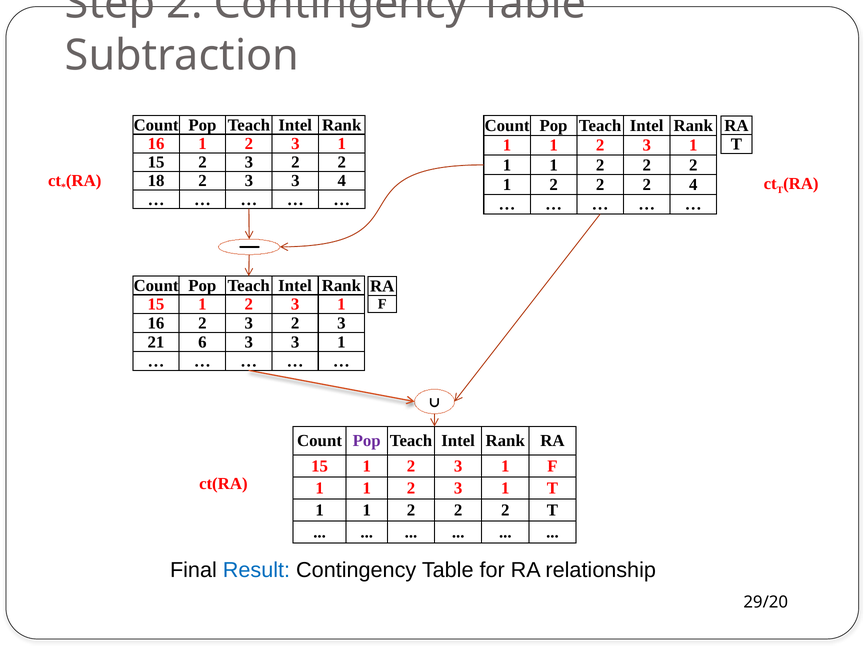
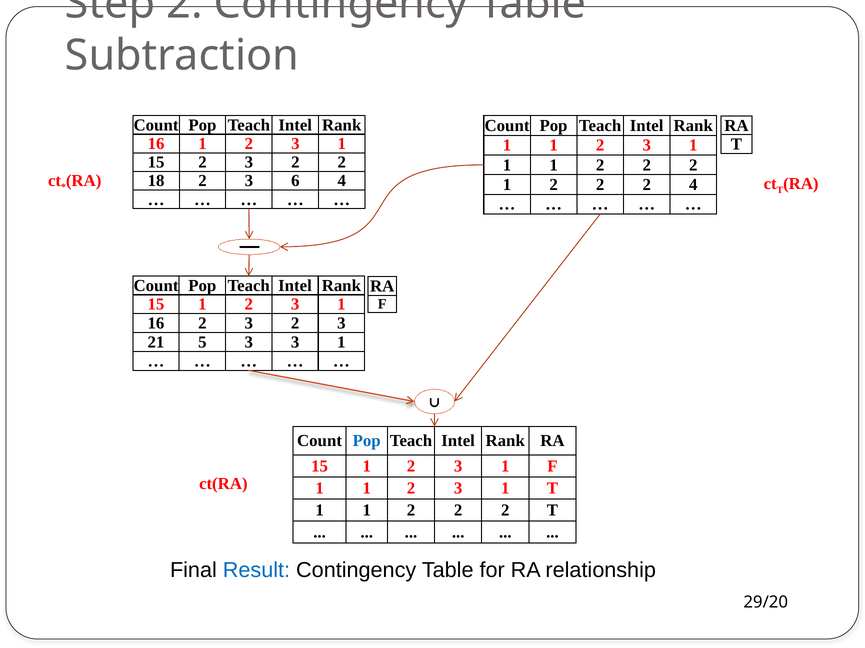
2 3 3: 3 -> 6
6: 6 -> 5
Pop at (367, 441) colour: purple -> blue
